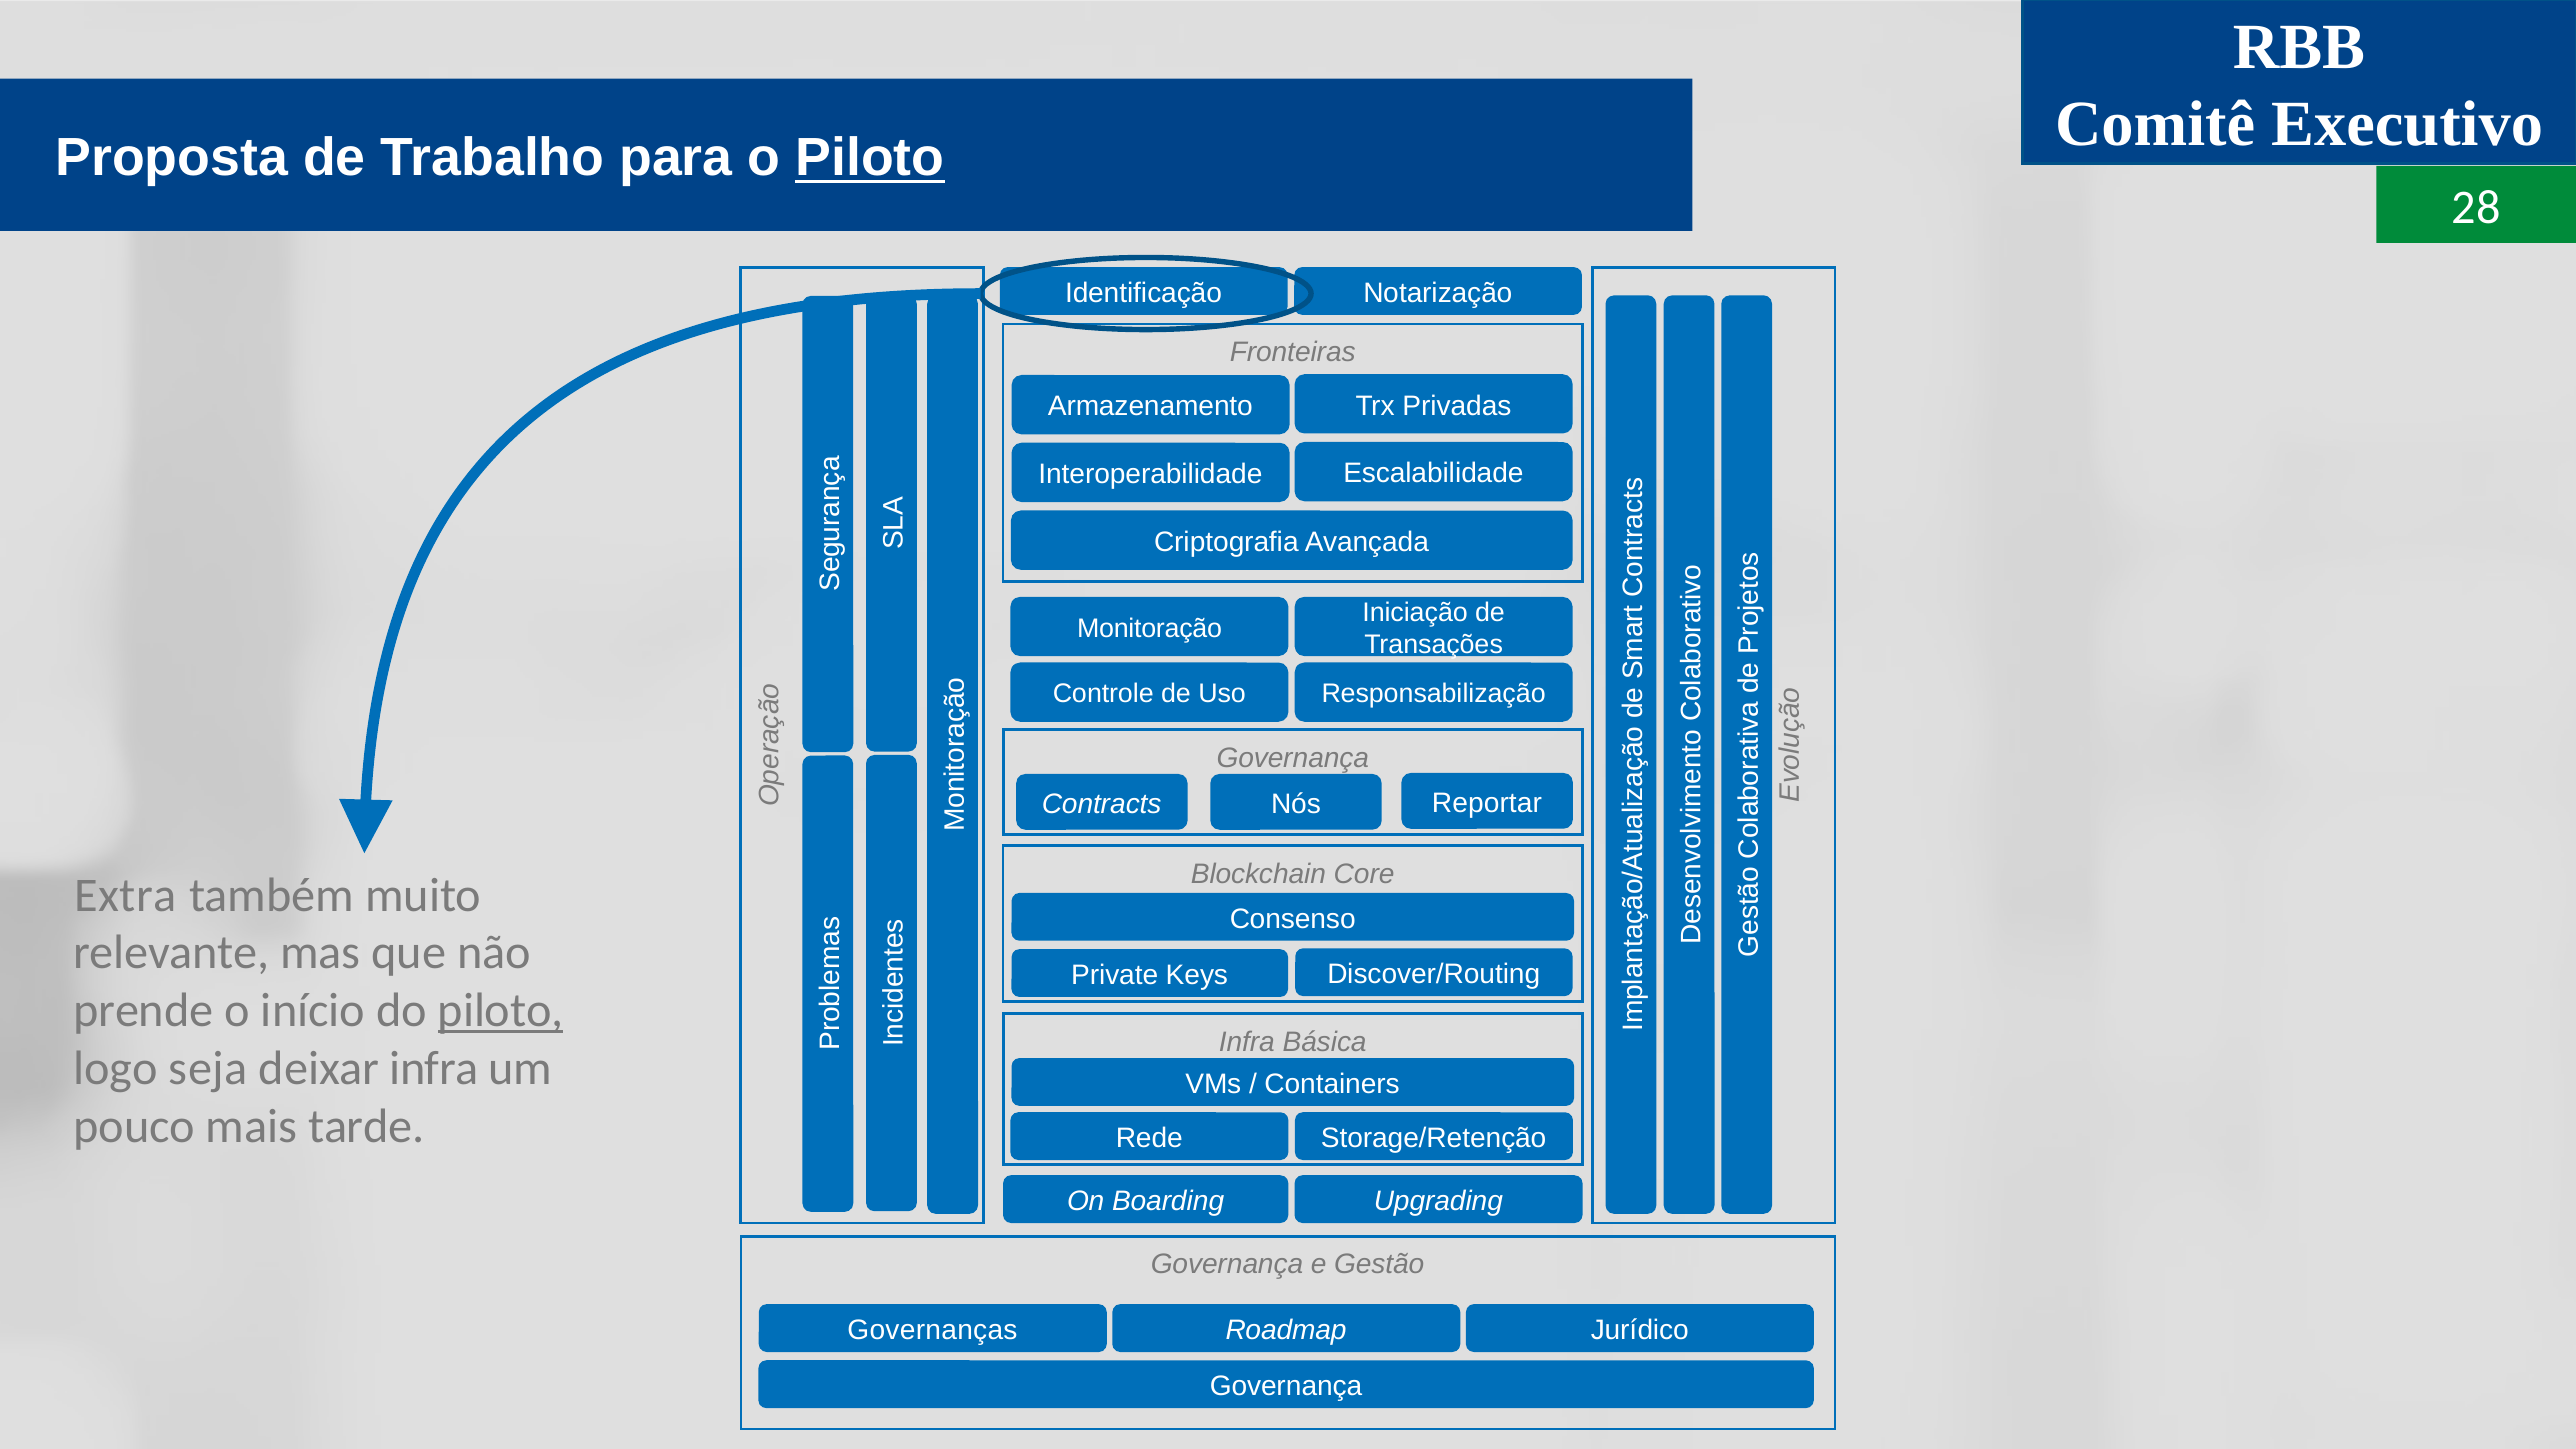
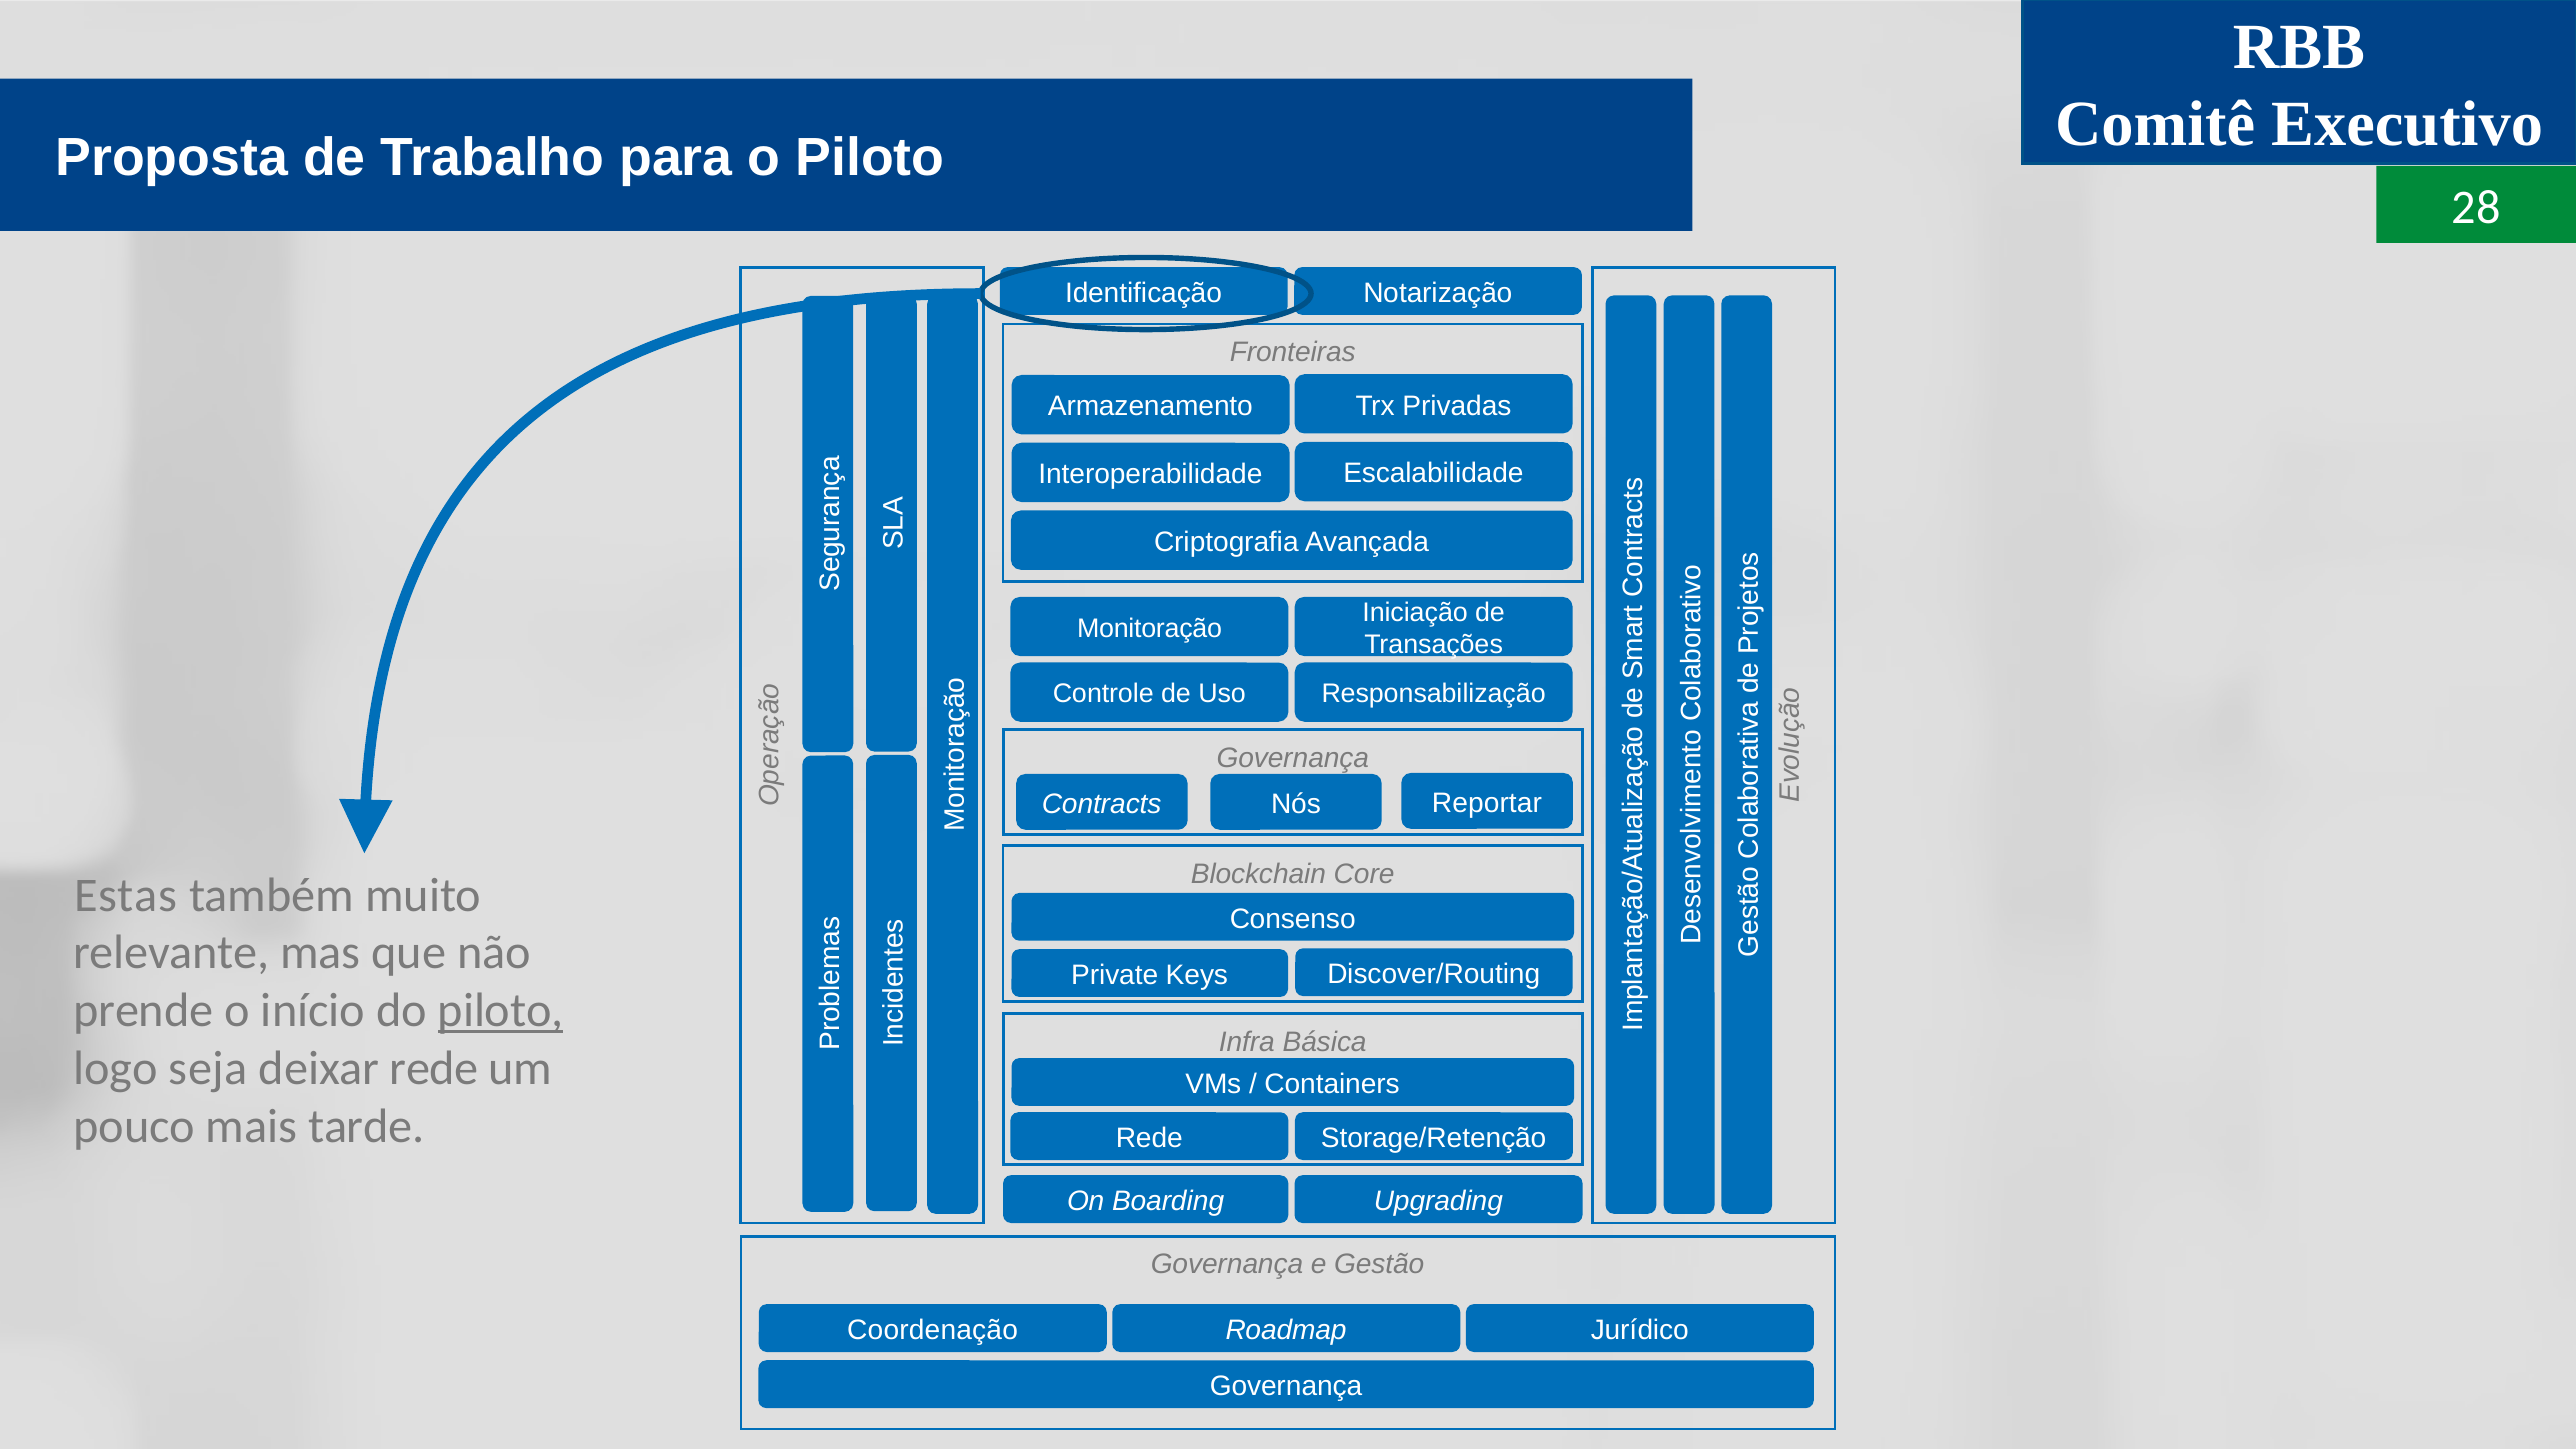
Piloto at (870, 158) underline: present -> none
Extra: Extra -> Estas
deixar infra: infra -> rede
Governanças: Governanças -> Coordenação
